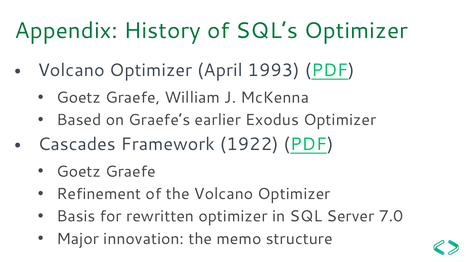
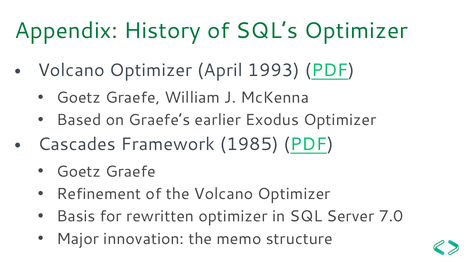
1922: 1922 -> 1985
